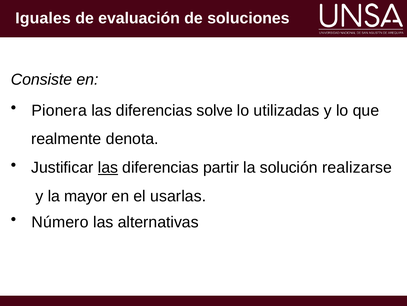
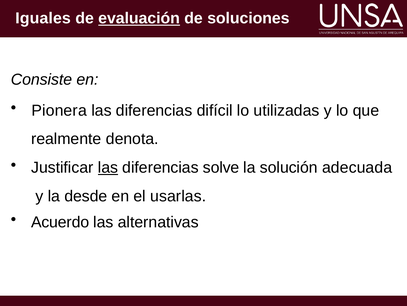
evaluación underline: none -> present
solve: solve -> difícil
partir: partir -> solve
realizarse: realizarse -> adecuada
mayor: mayor -> desde
Número: Número -> Acuerdo
